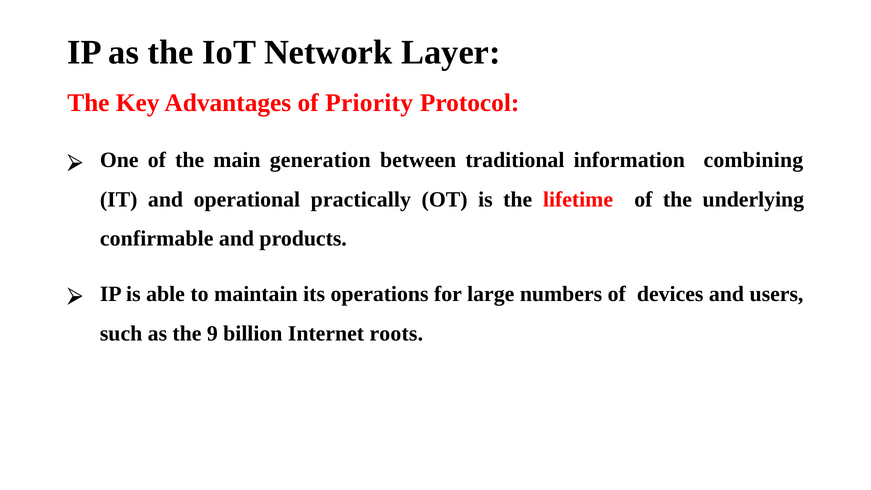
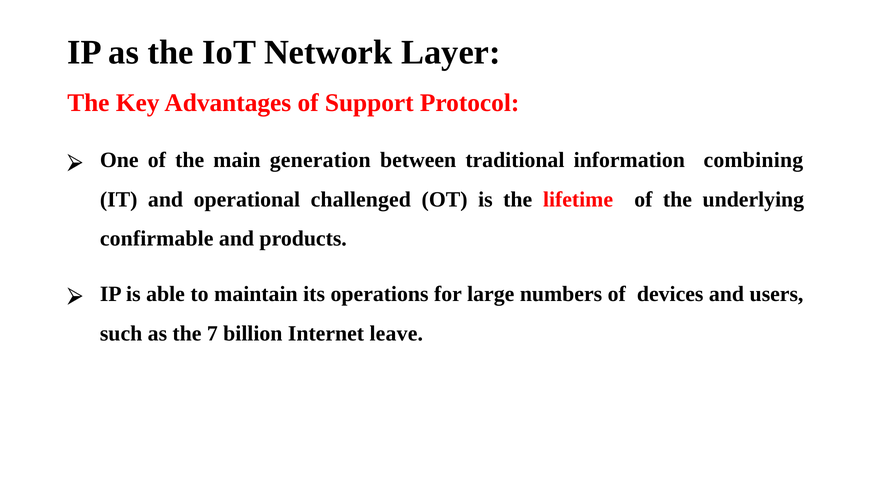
Priority: Priority -> Support
practically: practically -> challenged
9: 9 -> 7
roots: roots -> leave
